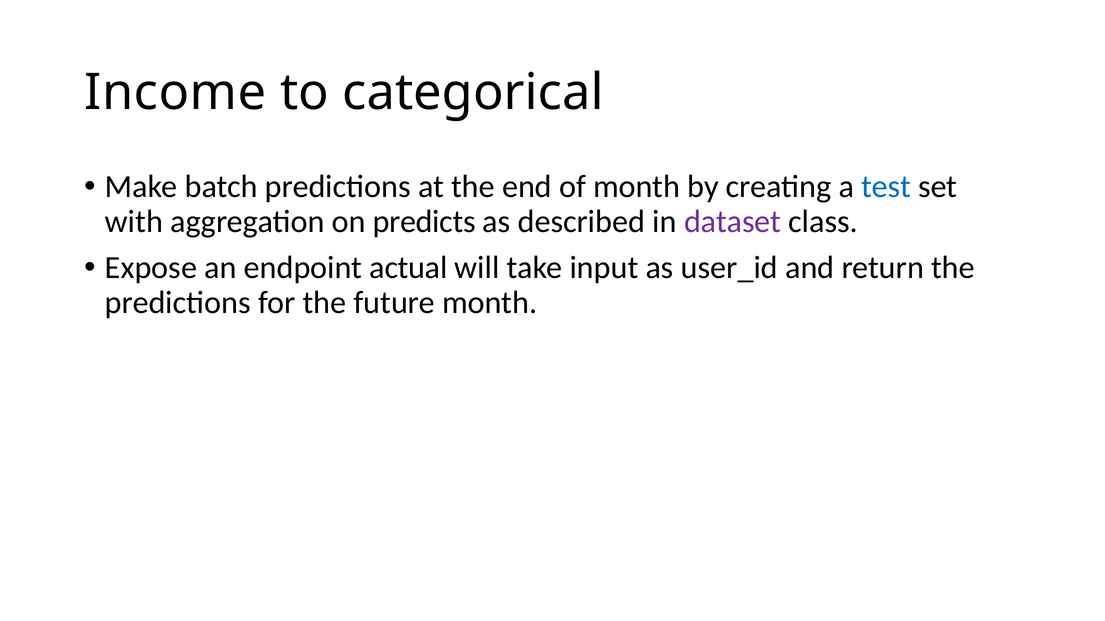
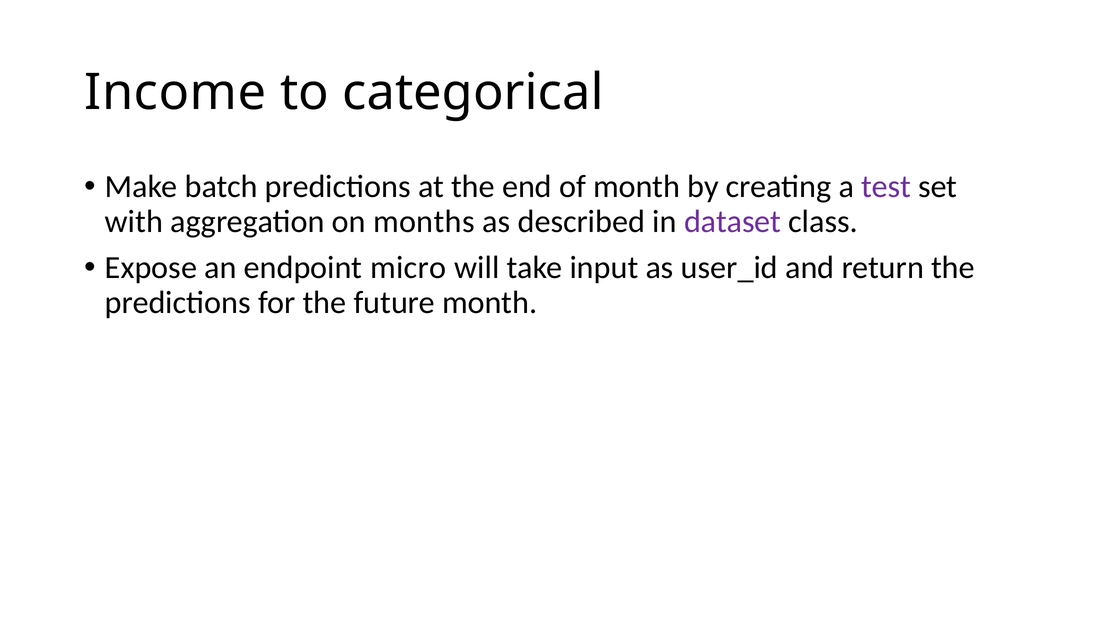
test colour: blue -> purple
predicts: predicts -> months
actual: actual -> micro
